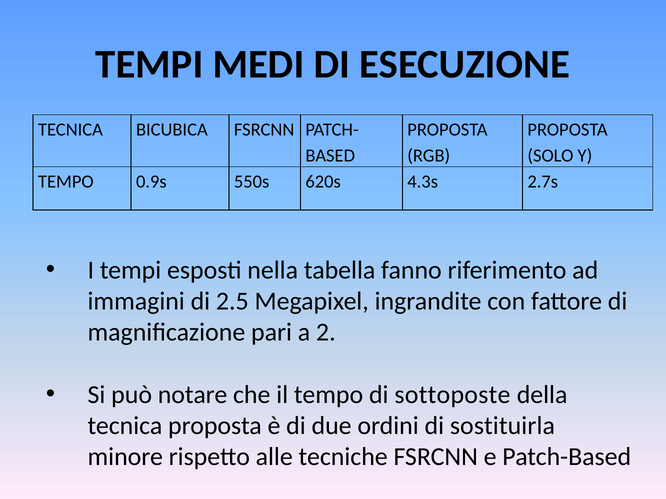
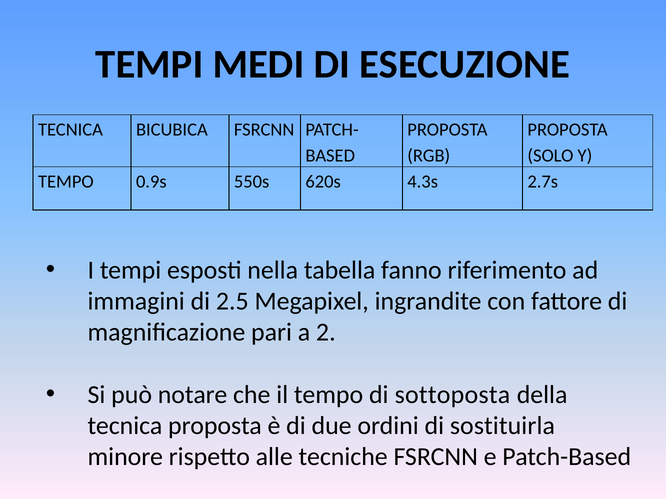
sottoposte: sottoposte -> sottoposta
